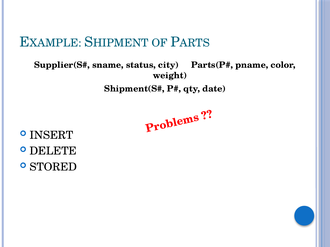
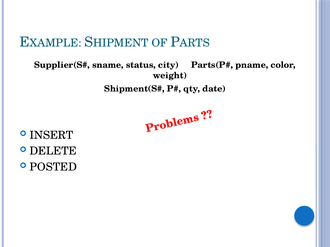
STORED: STORED -> POSTED
